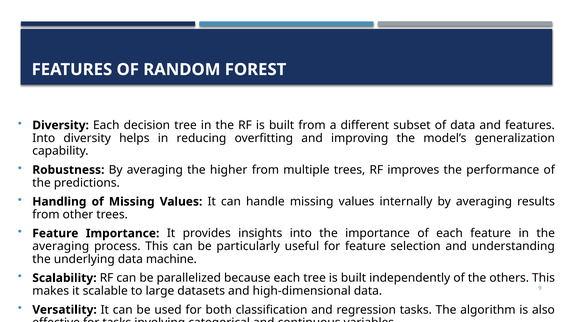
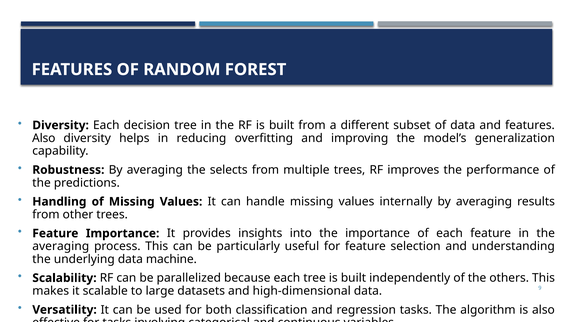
Into at (44, 138): Into -> Also
higher: higher -> selects
